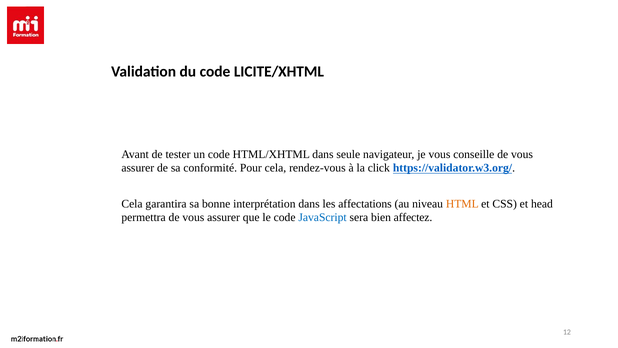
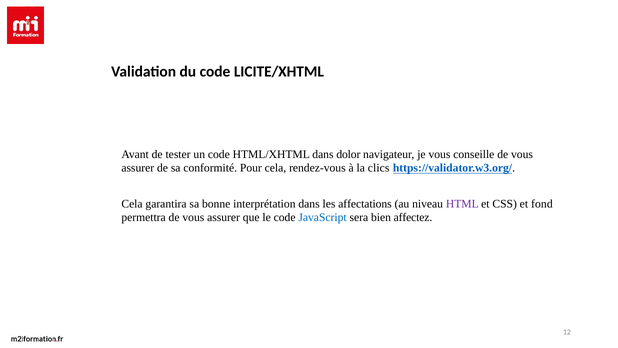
seule: seule -> dolor
click: click -> clics
HTML colour: orange -> purple
head: head -> fond
